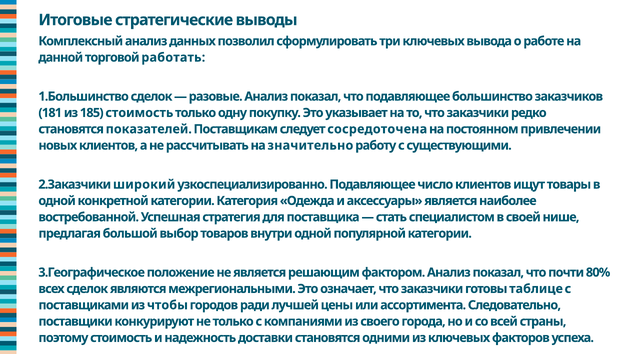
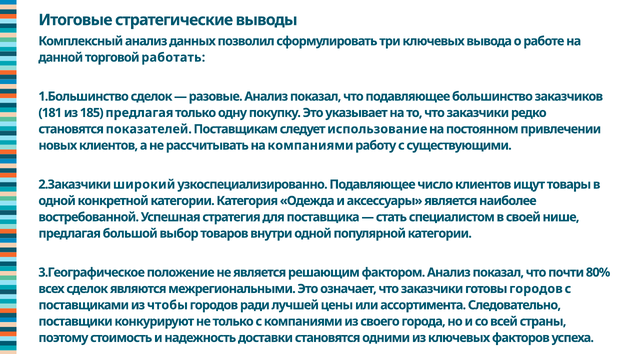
185 стоимость: стоимость -> предлагая
сосредоточена: сосредоточена -> использование
на значительно: значительно -> компаниями
готовы таблице: таблице -> городов
